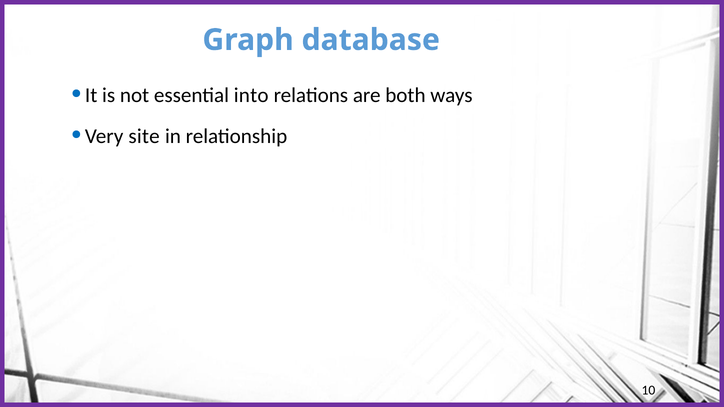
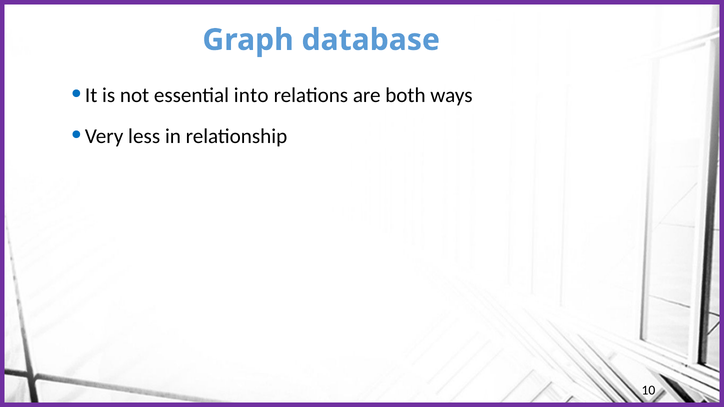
site: site -> less
